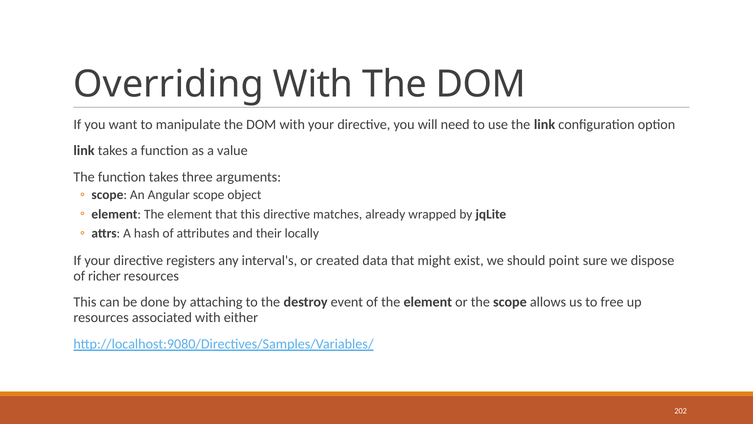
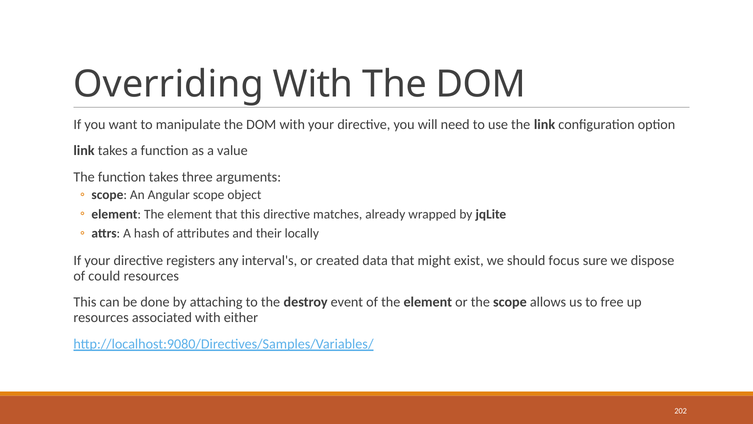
point: point -> focus
richer: richer -> could
